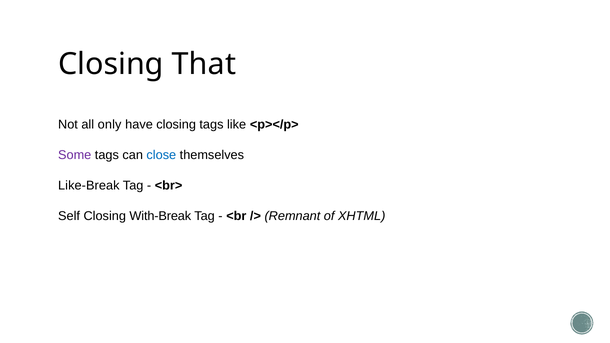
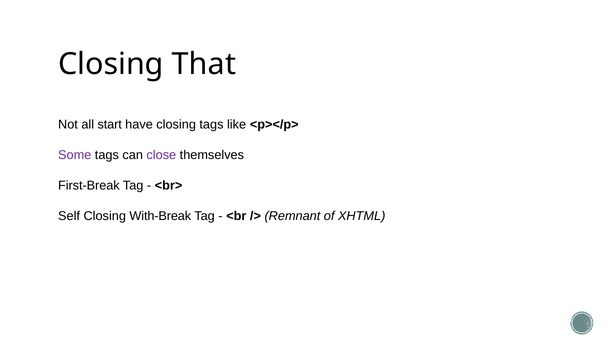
only: only -> start
close colour: blue -> purple
Like-Break: Like-Break -> First-Break
